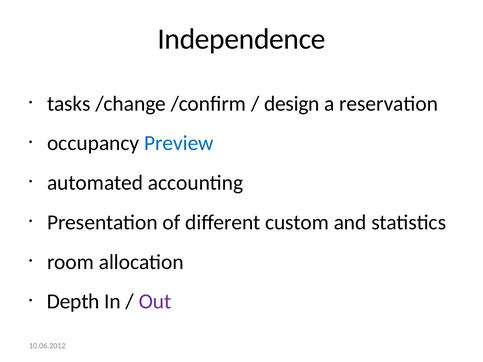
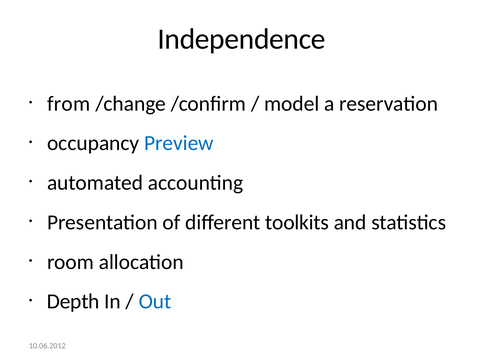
tasks: tasks -> from
design: design -> model
custom: custom -> toolkits
Out colour: purple -> blue
